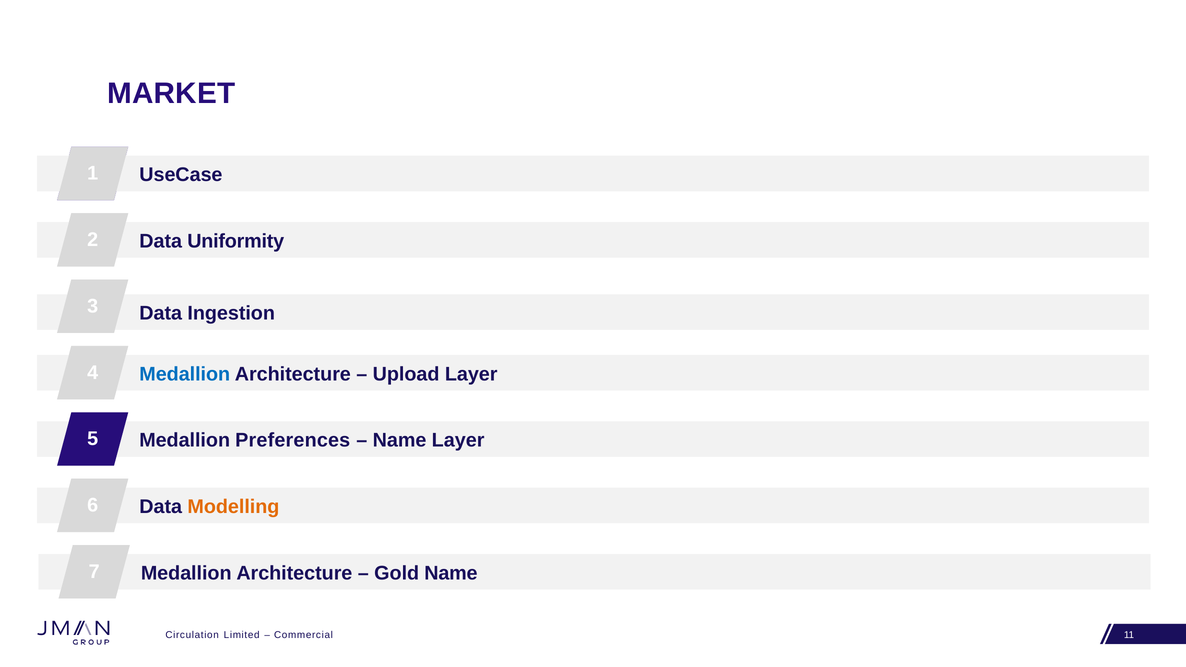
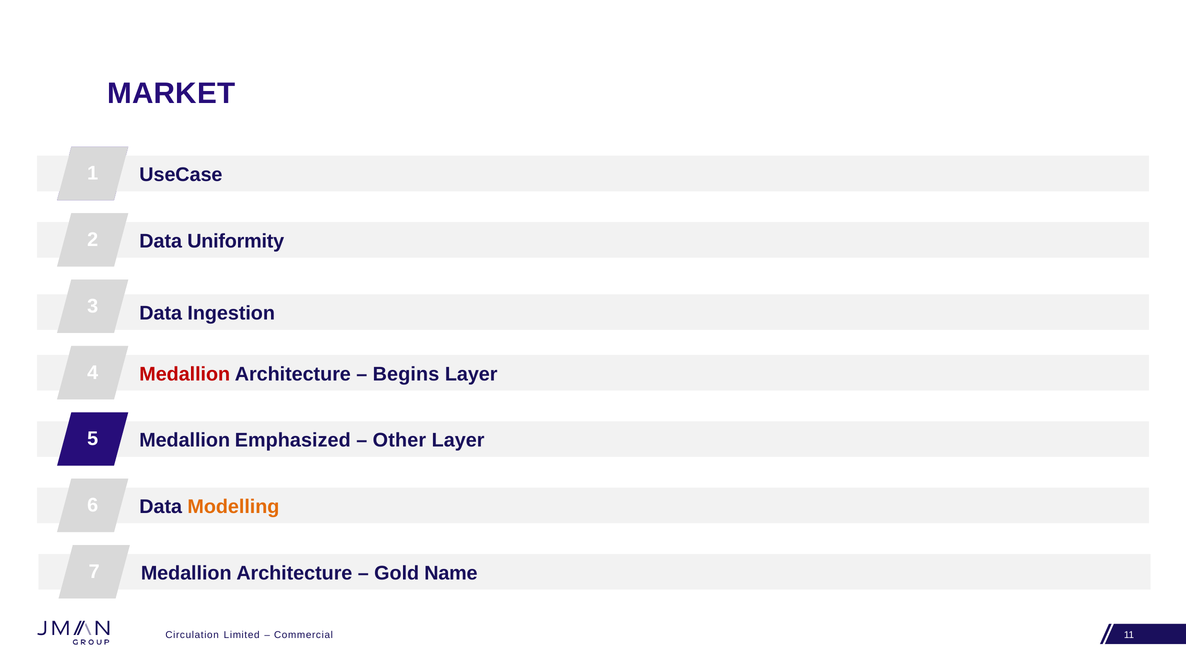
Medallion at (185, 374) colour: blue -> red
Upload: Upload -> Begins
Preferences: Preferences -> Emphasized
Name at (400, 441): Name -> Other
